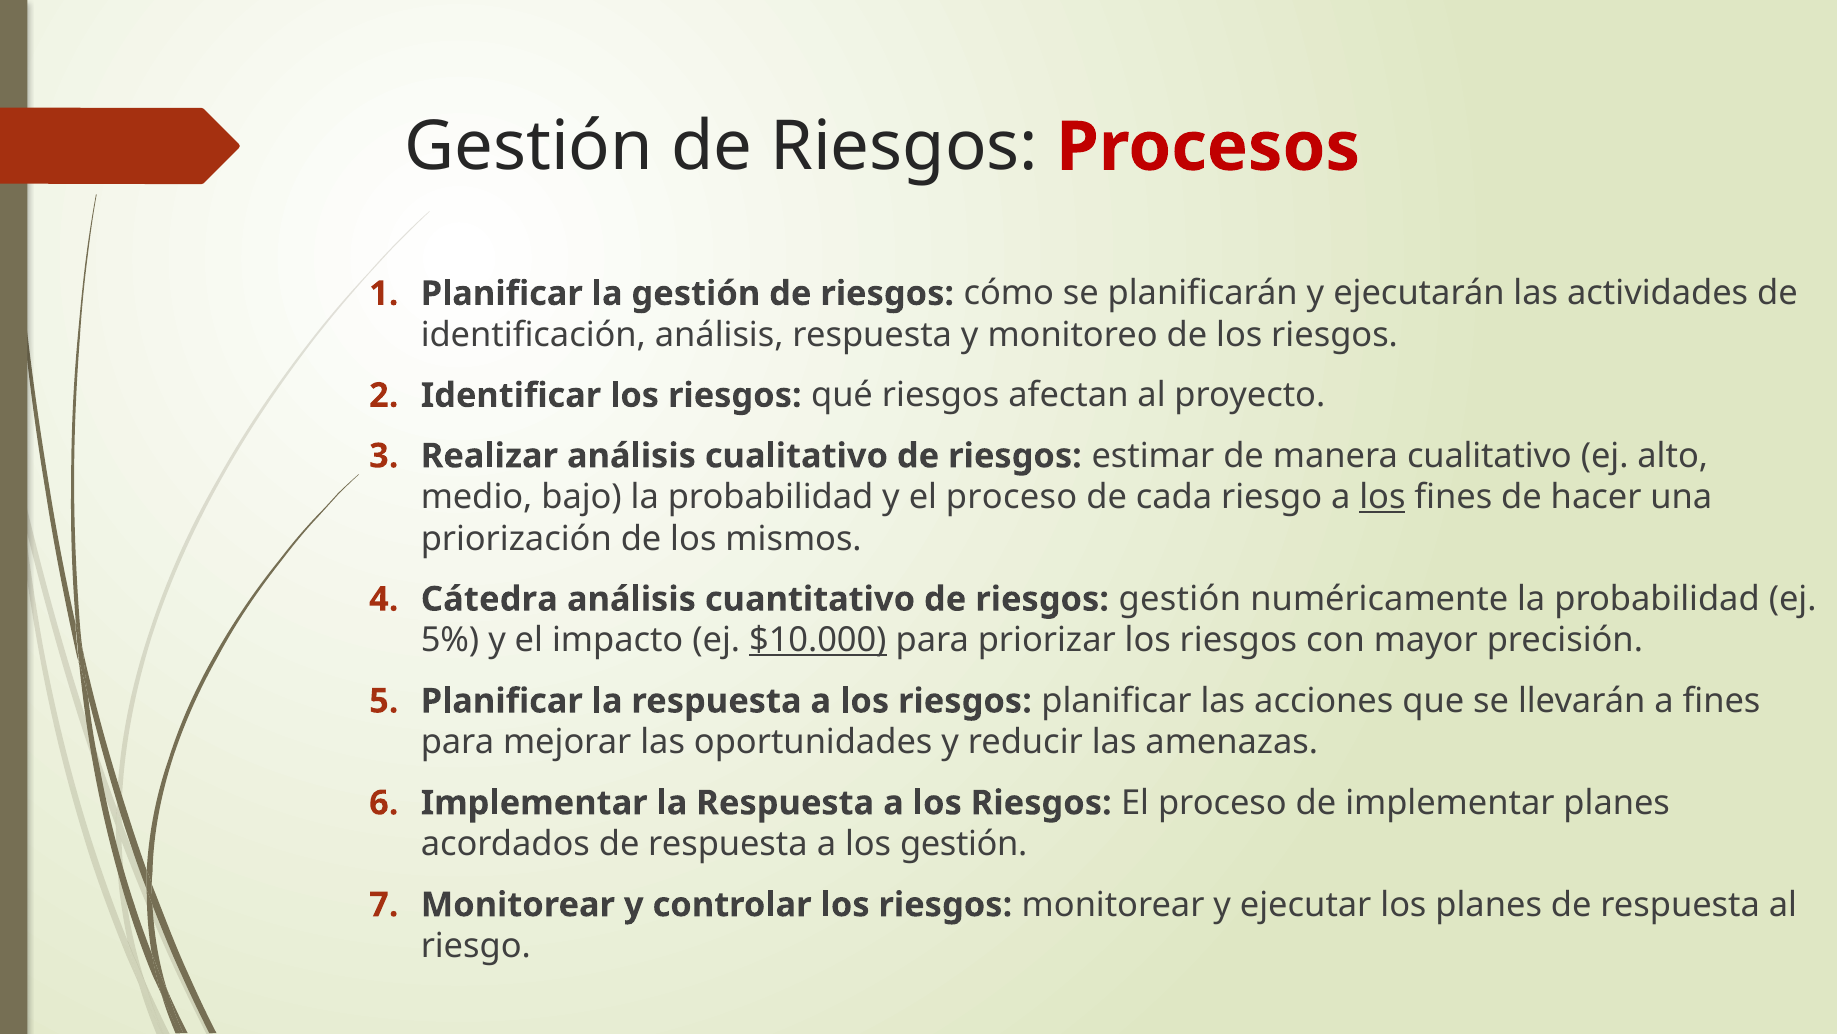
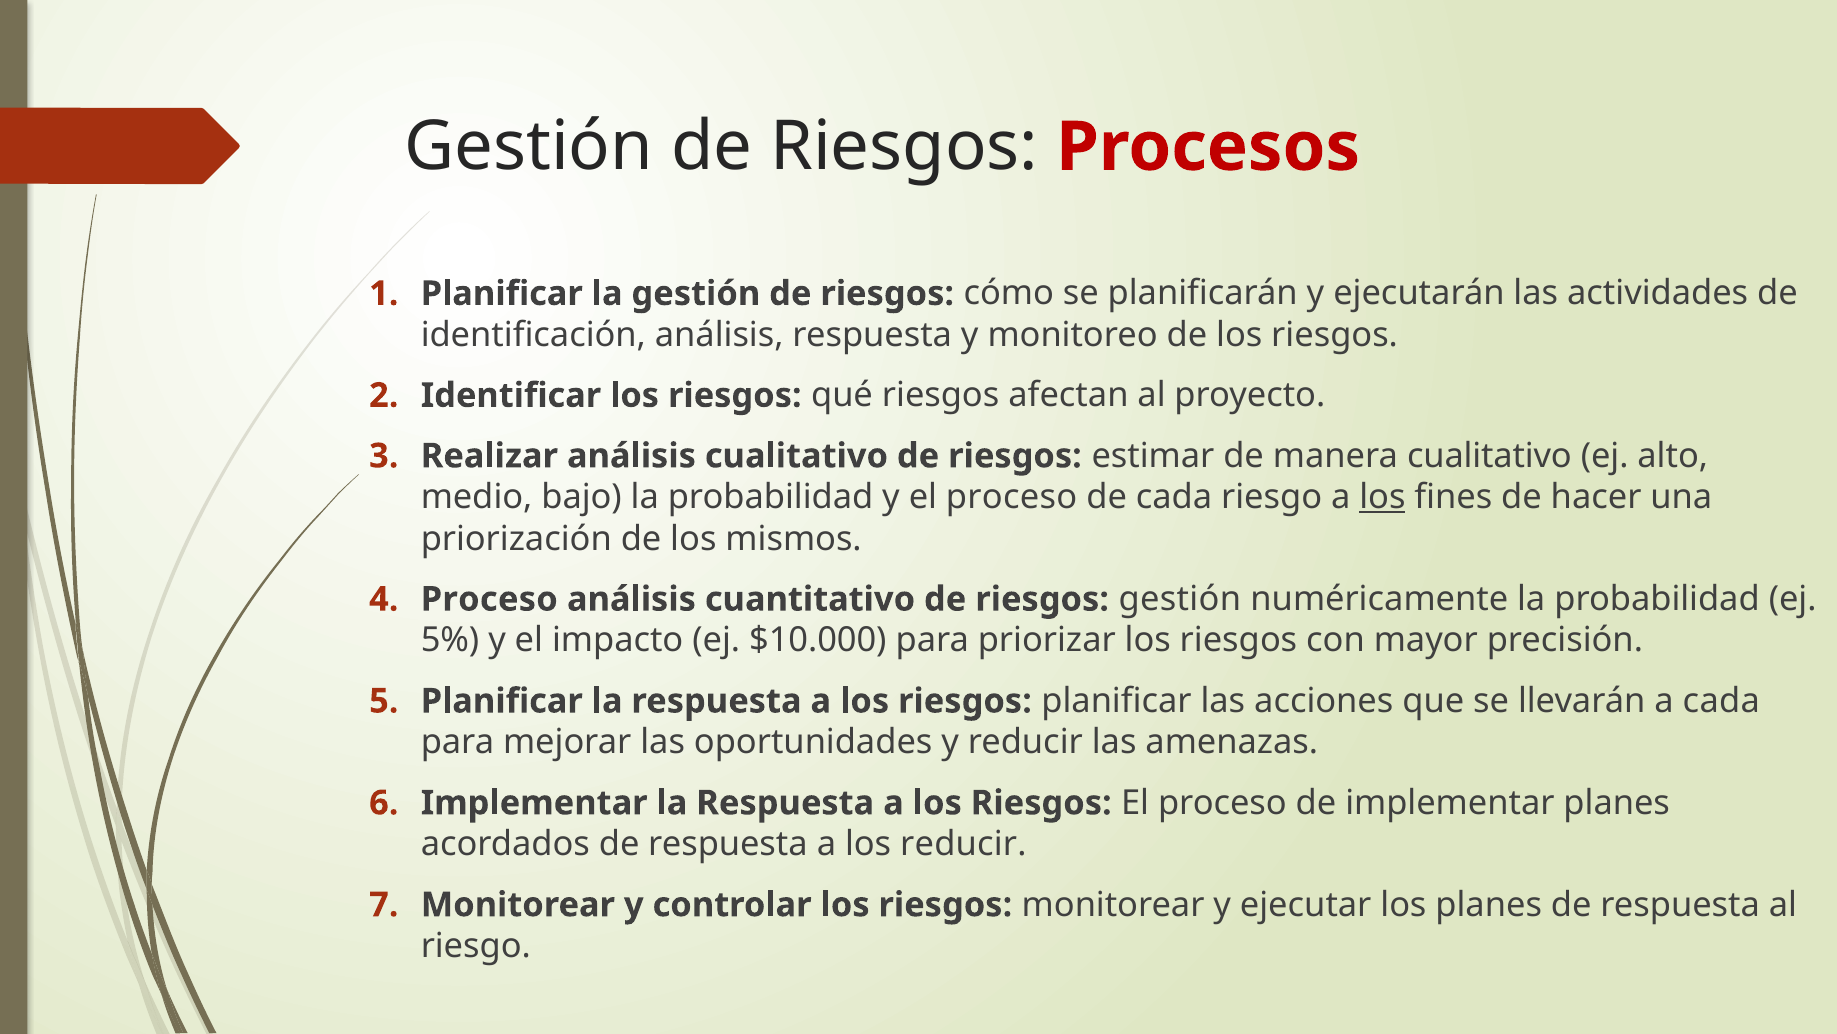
Cátedra at (489, 599): Cátedra -> Proceso
$10.000 underline: present -> none
a fines: fines -> cada
los gestión: gestión -> reducir
